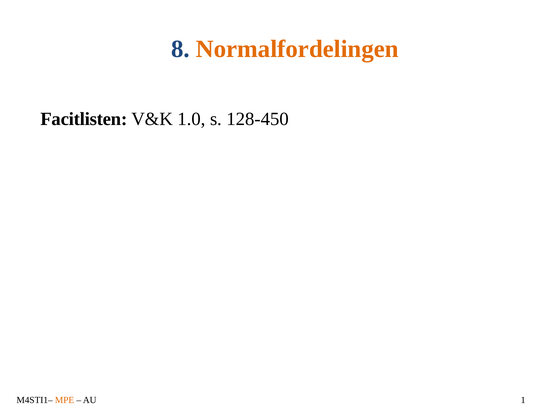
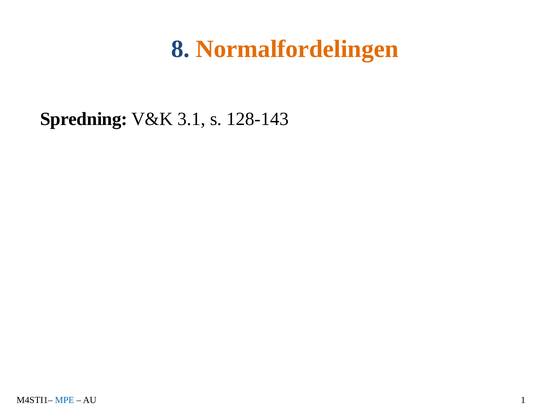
Facitlisten: Facitlisten -> Spredning
1.0: 1.0 -> 3.1
128-450: 128-450 -> 128-143
MPE colour: orange -> blue
